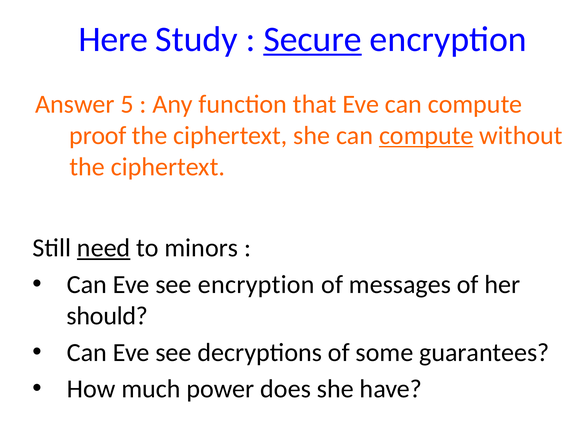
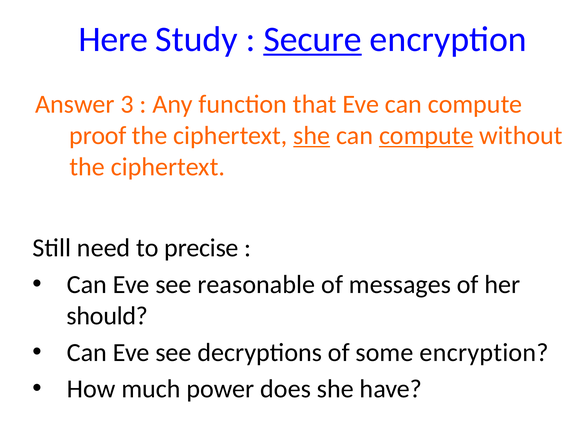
5: 5 -> 3
she at (312, 136) underline: none -> present
need underline: present -> none
minors: minors -> precise
see encryption: encryption -> reasonable
some guarantees: guarantees -> encryption
